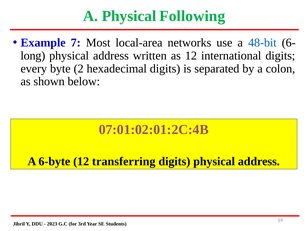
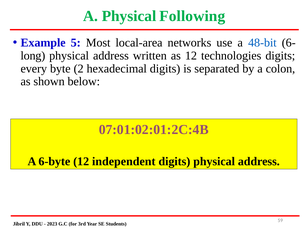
7: 7 -> 5
international: international -> technologies
transferring: transferring -> independent
